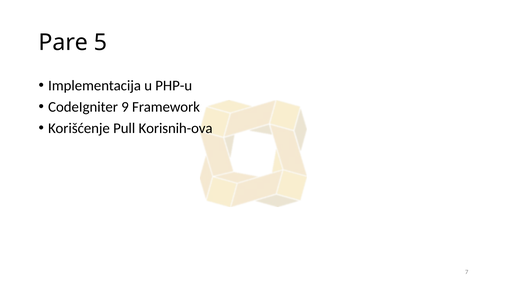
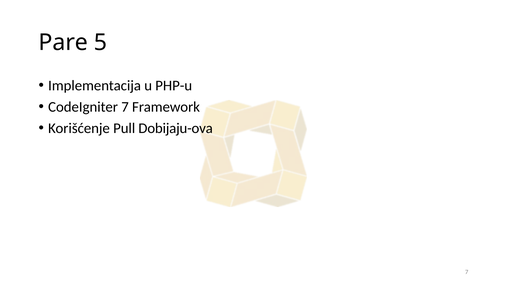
CodeIgniter 9: 9 -> 7
Korisnih-ova: Korisnih-ova -> Dobijaju-ova
